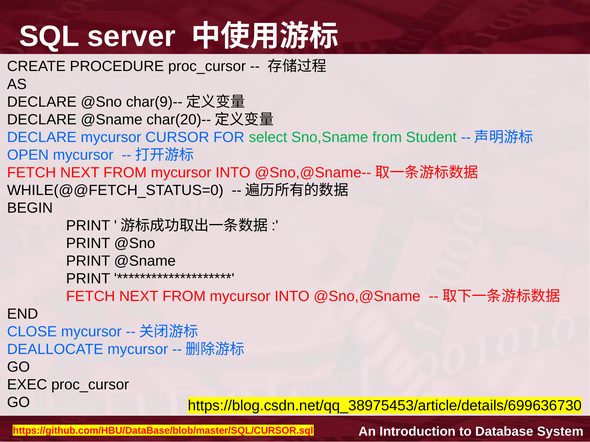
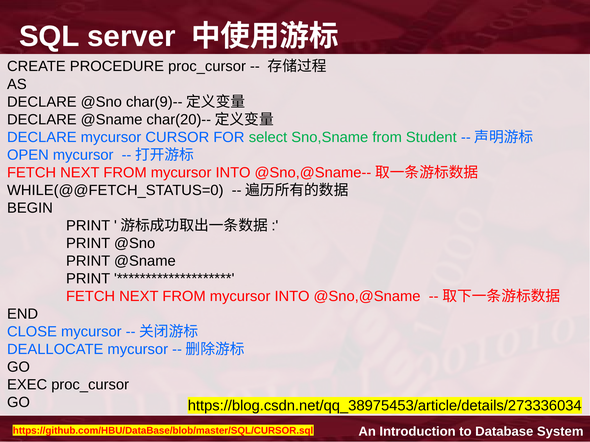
https://blog.csdn.net/qq_38975453/article/details/699636730: https://blog.csdn.net/qq_38975453/article/details/699636730 -> https://blog.csdn.net/qq_38975453/article/details/273336034
